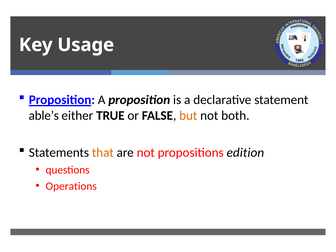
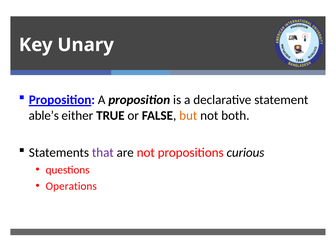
Usage: Usage -> Unary
that colour: orange -> purple
edition: edition -> curious
